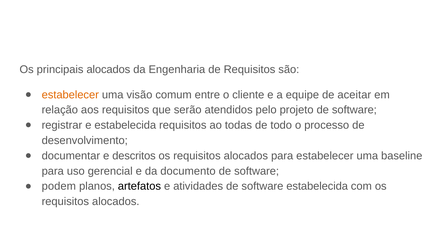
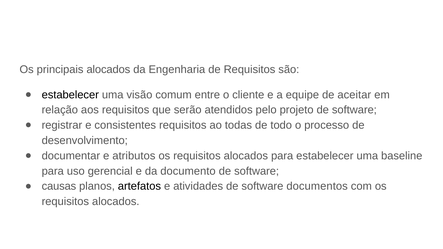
estabelecer at (70, 95) colour: orange -> black
e estabelecida: estabelecida -> consistentes
descritos: descritos -> atributos
podem: podem -> causas
software estabelecida: estabelecida -> documentos
